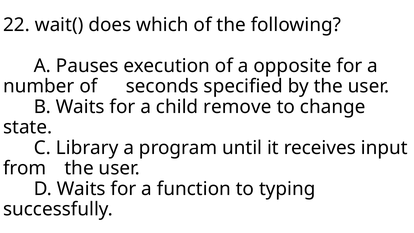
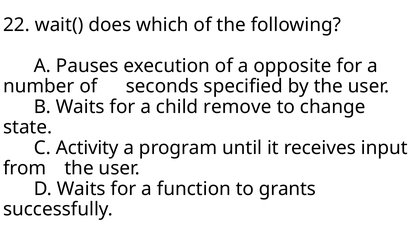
Library: Library -> Activity
typing: typing -> grants
